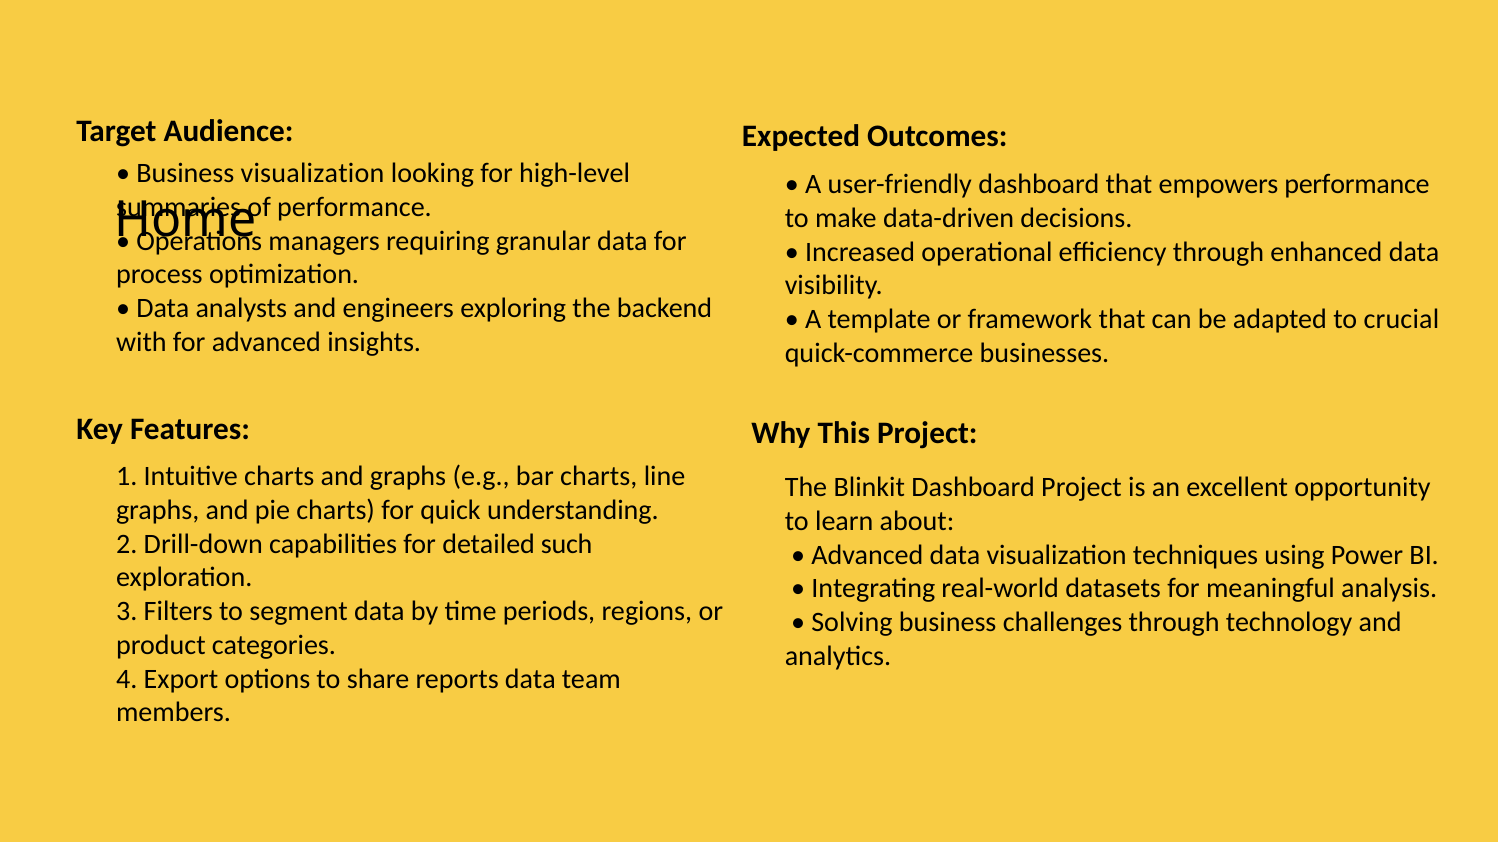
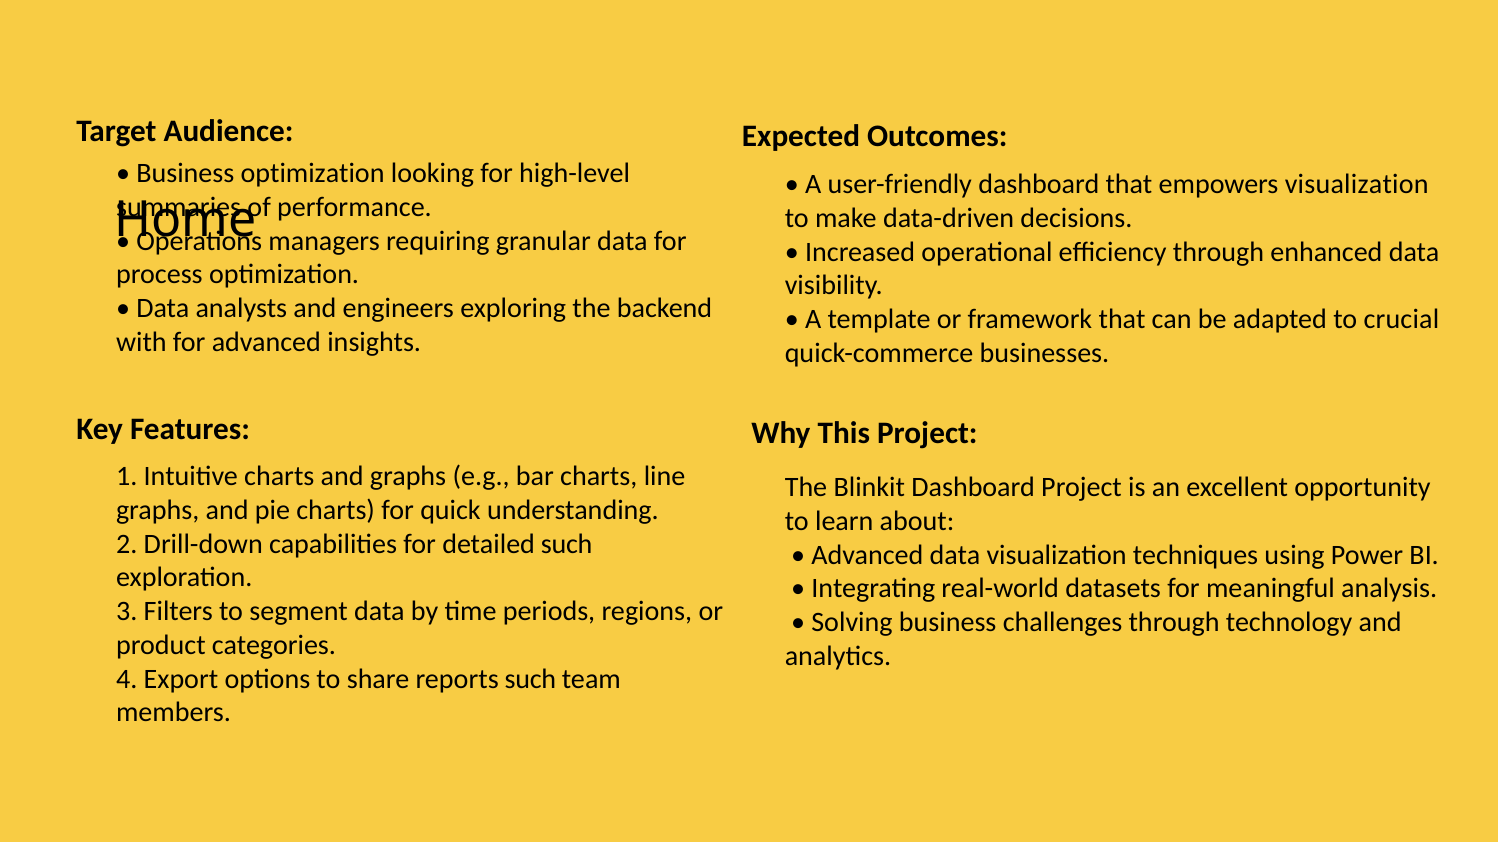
Business visualization: visualization -> optimization
empowers performance: performance -> visualization
reports data: data -> such
